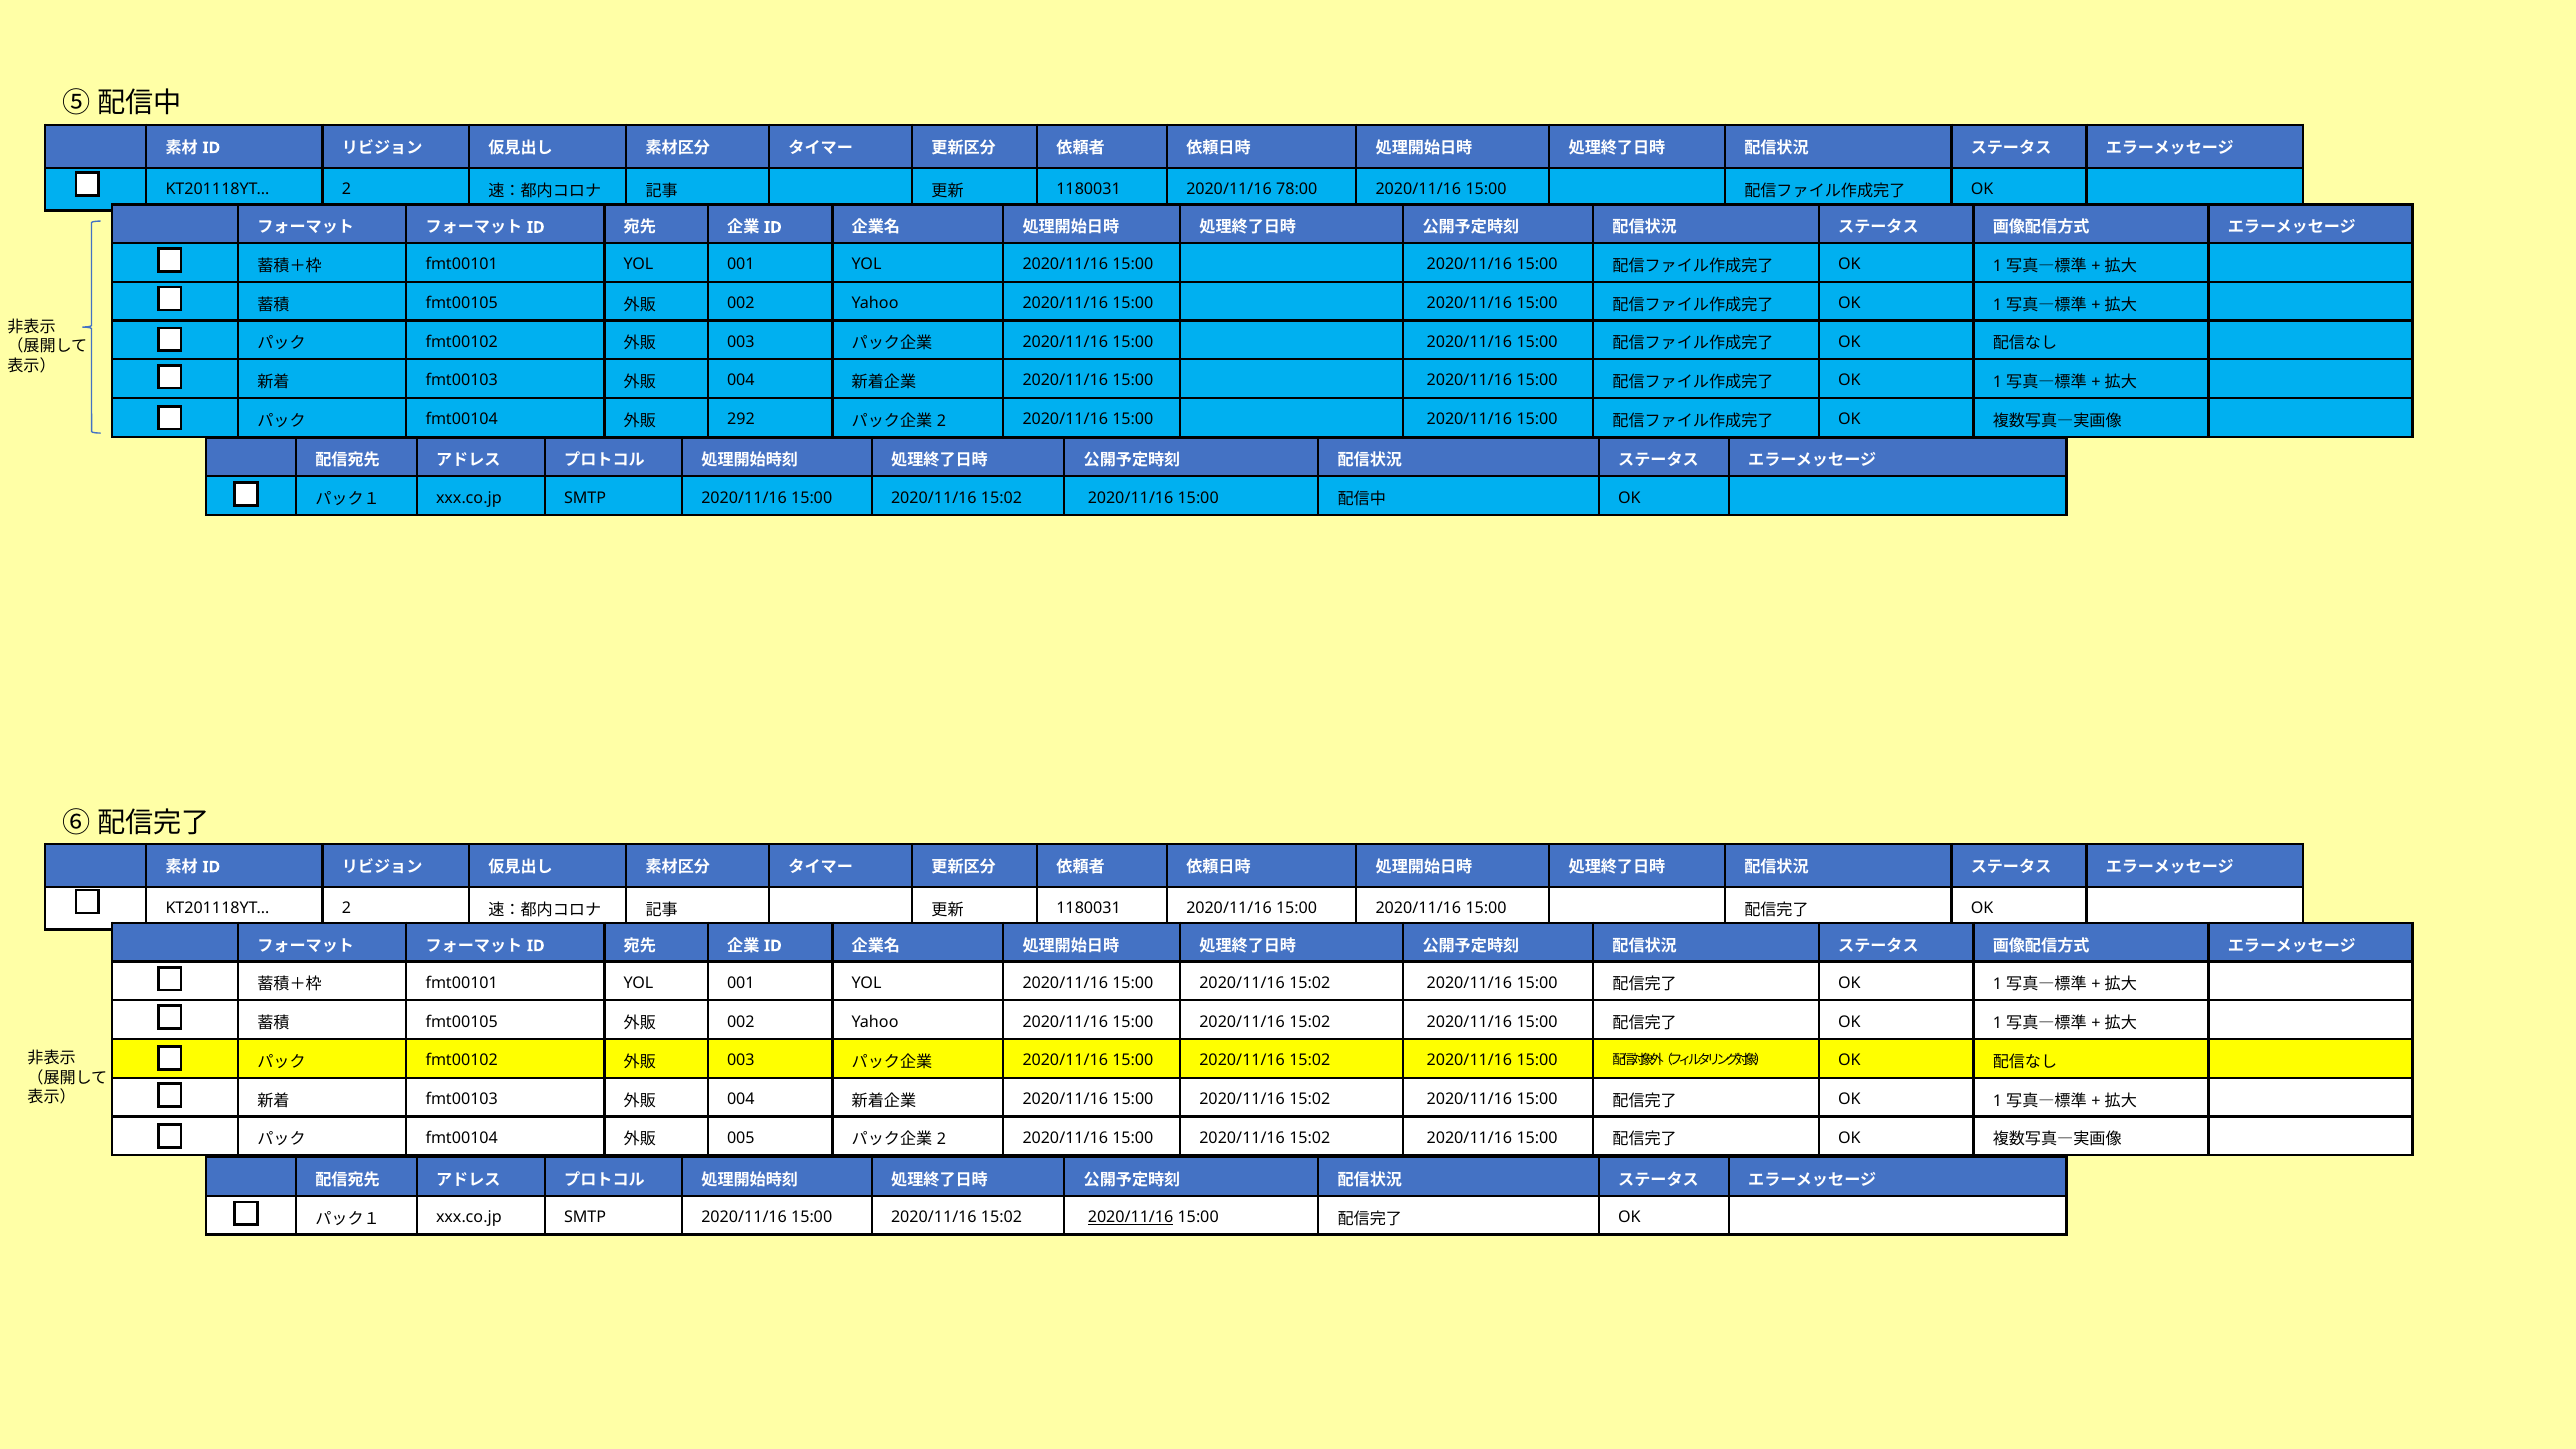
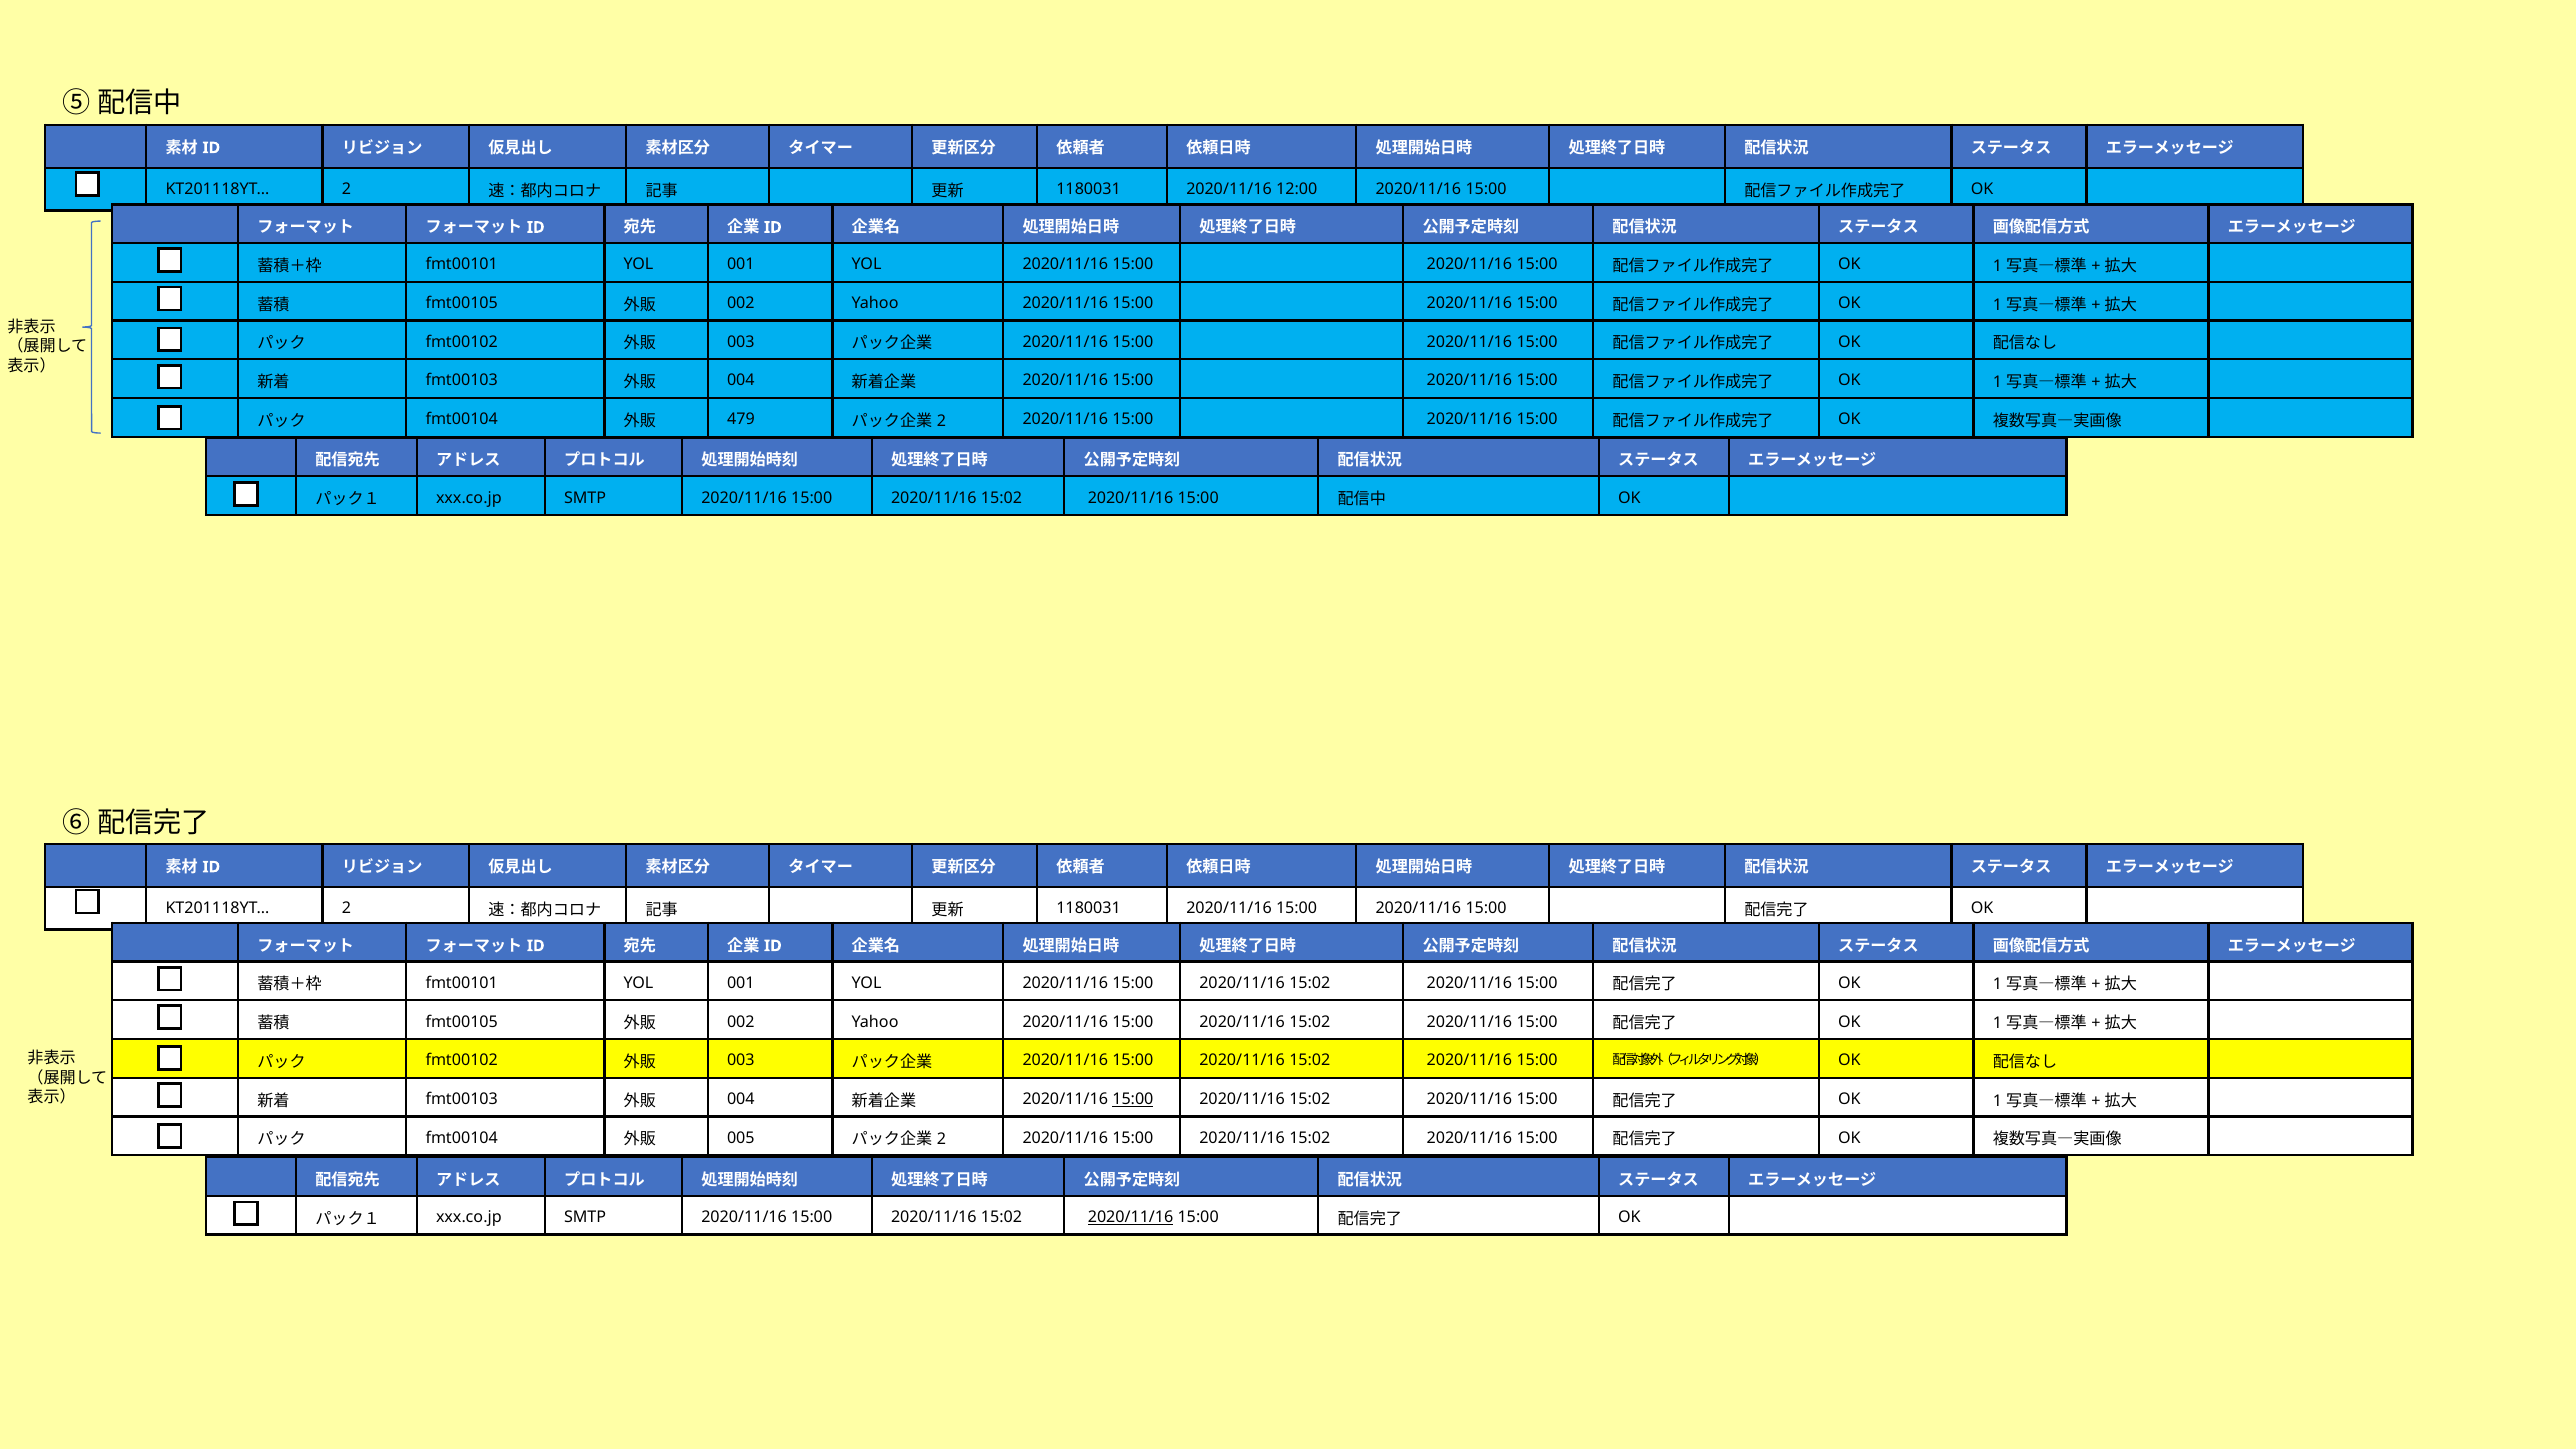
78:00: 78:00 -> 12:00
292: 292 -> 479
15:00 at (1133, 1099) underline: none -> present
